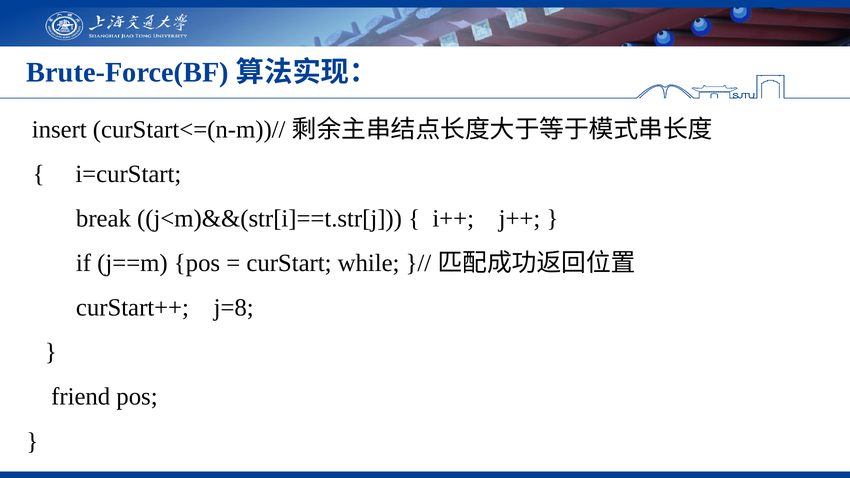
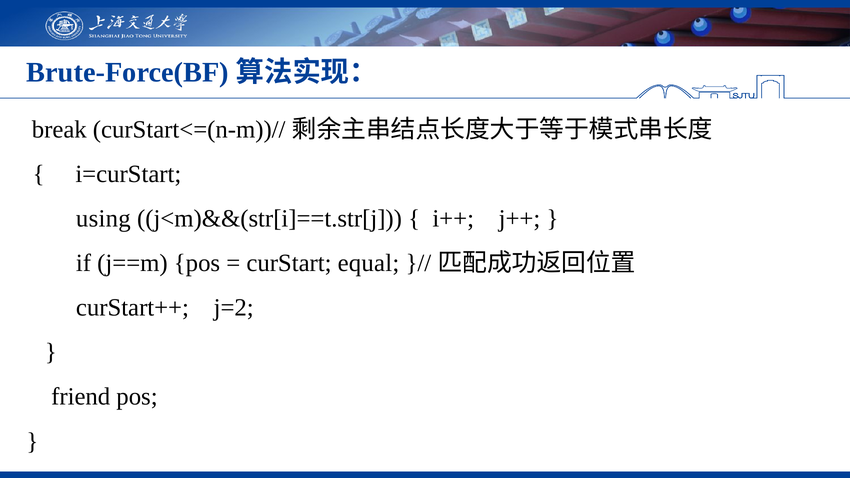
insert: insert -> break
break: break -> using
while: while -> equal
j=8: j=8 -> j=2
